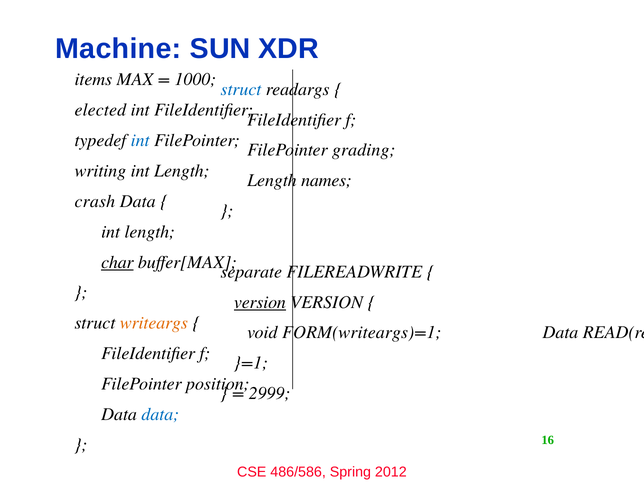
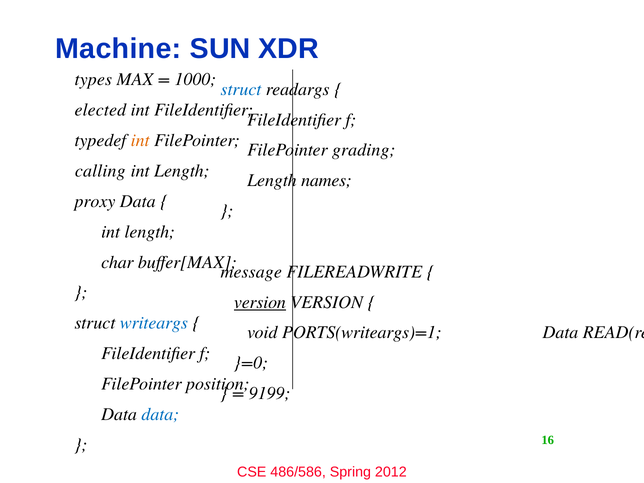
items: items -> types
int at (140, 140) colour: blue -> orange
writing: writing -> calling
crash: crash -> proxy
char underline: present -> none
separate: separate -> message
writeargs colour: orange -> blue
FORM(writeargs)=1: FORM(writeargs)=1 -> PORTS(writeargs)=1
}=1: }=1 -> }=0
2999: 2999 -> 9199
